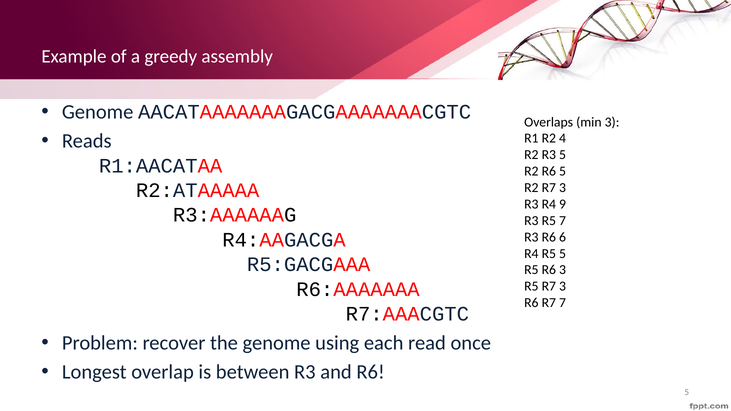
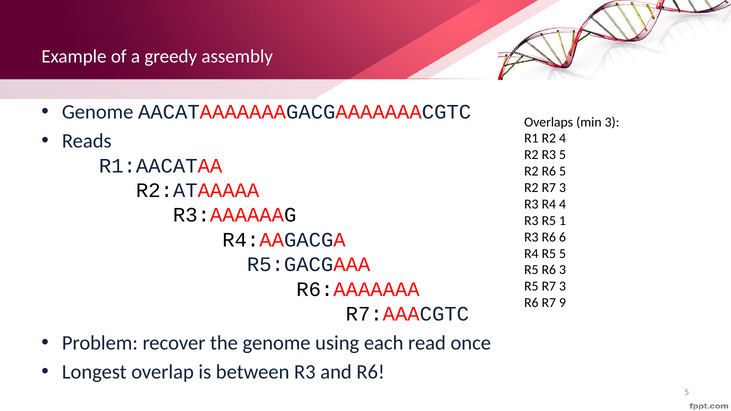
R4 9: 9 -> 4
R5 7: 7 -> 1
R7 7: 7 -> 9
